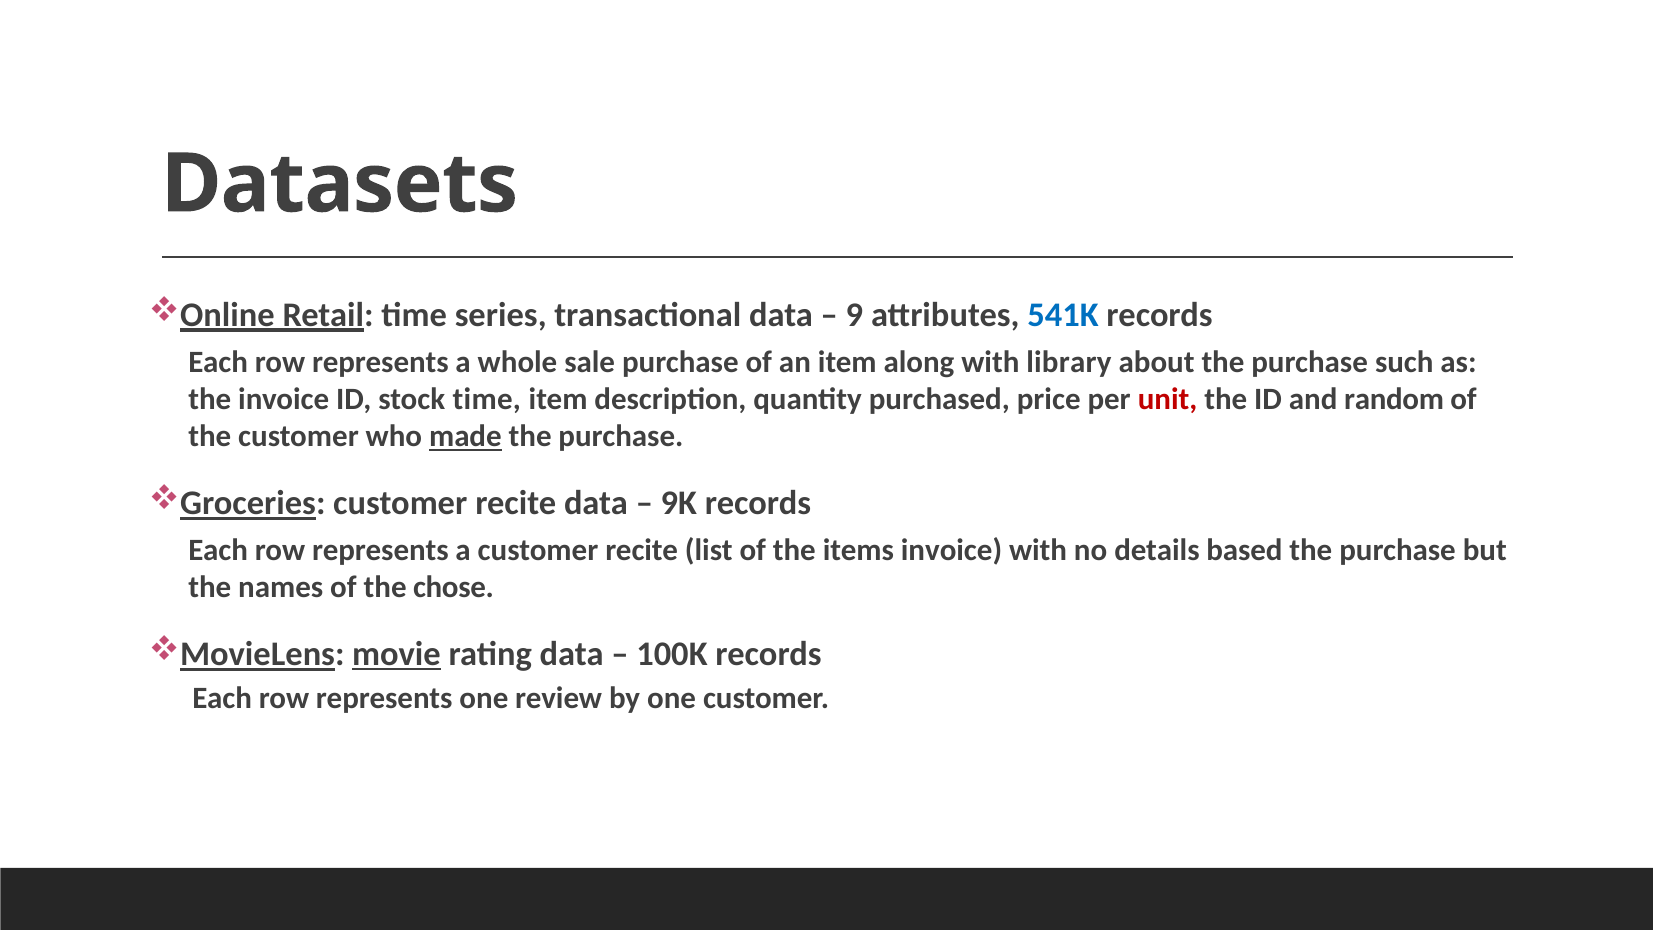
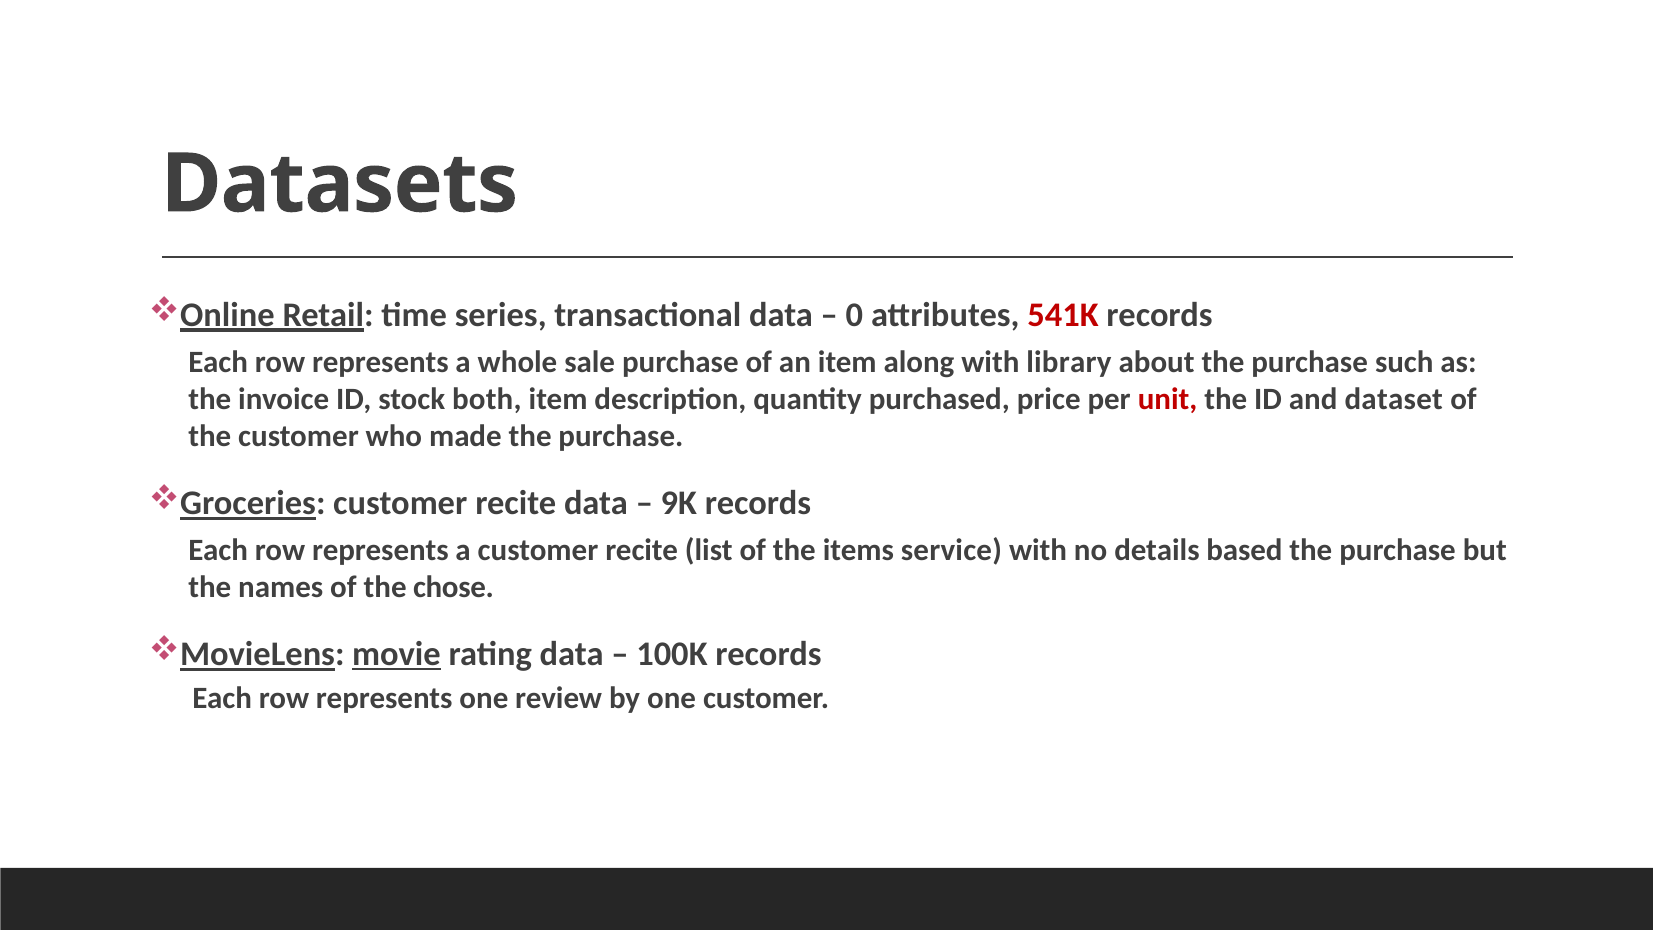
9: 9 -> 0
541K colour: blue -> red
stock time: time -> both
random: random -> dataset
made underline: present -> none
items invoice: invoice -> service
